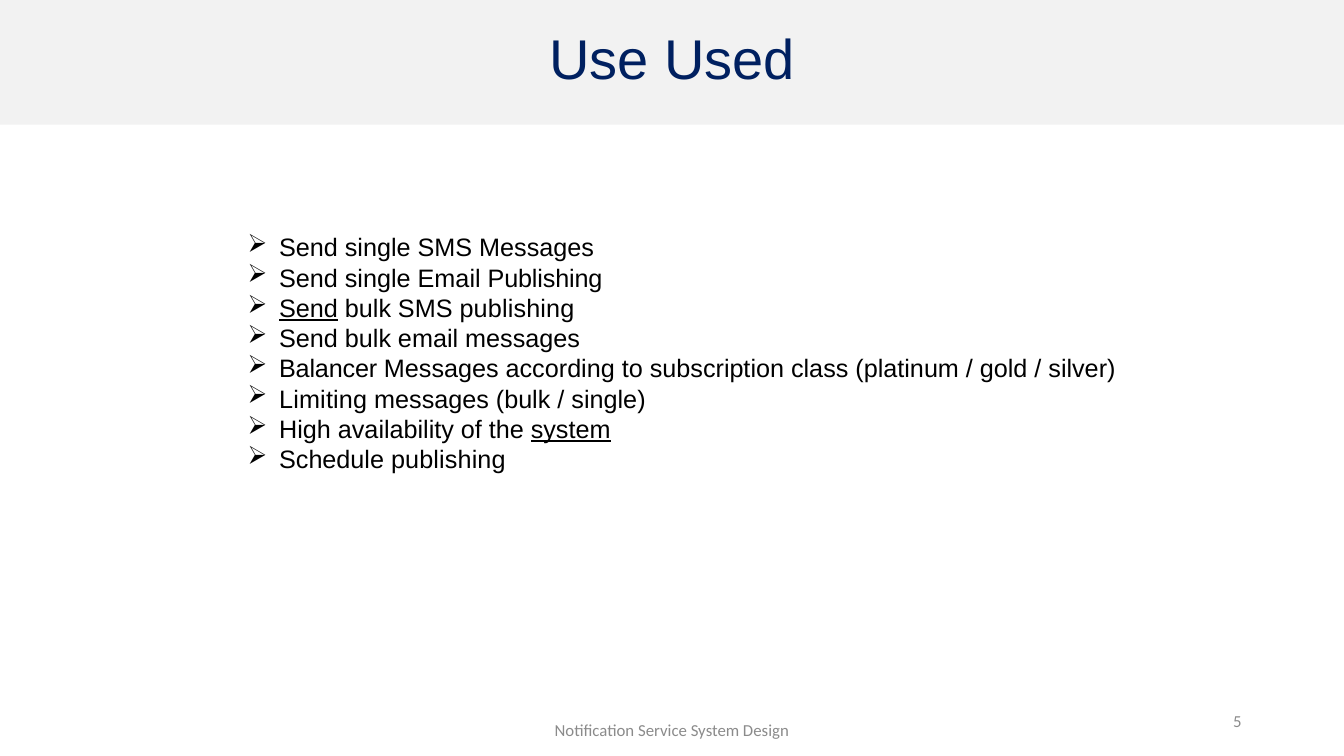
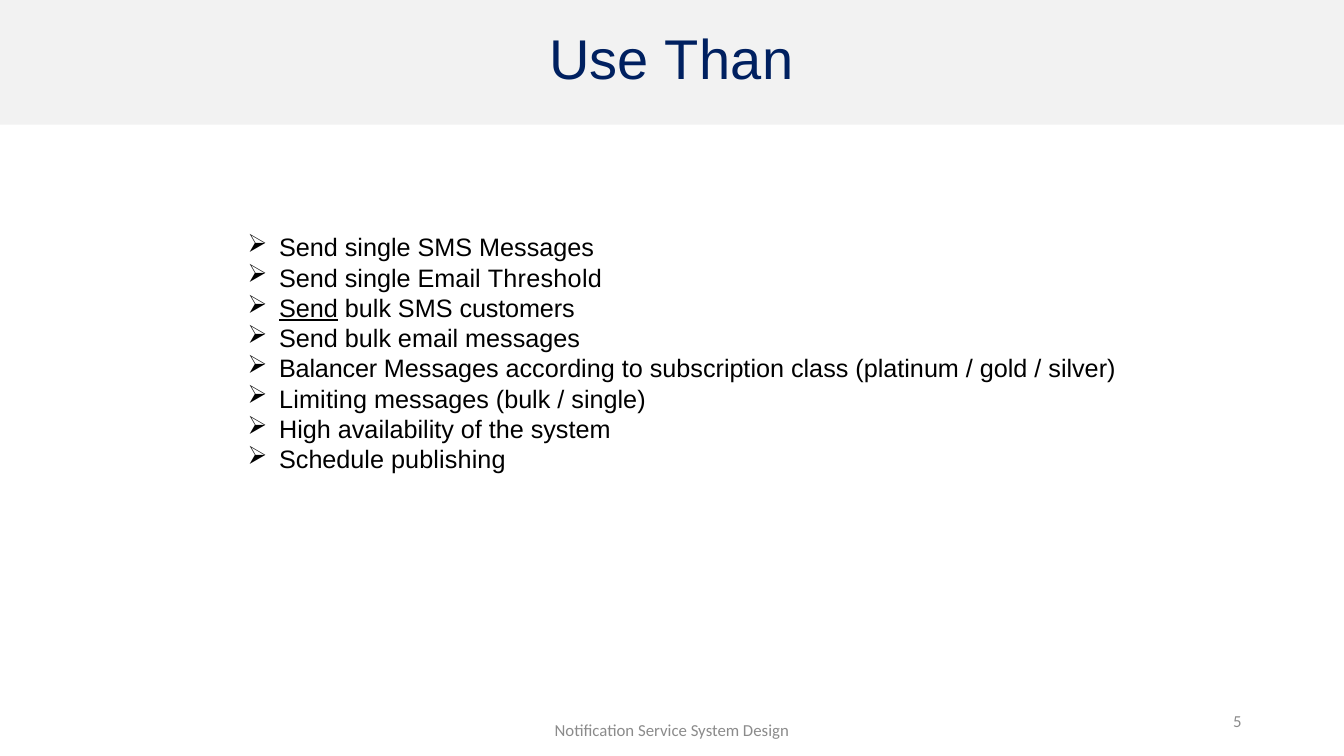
Used: Used -> Than
Email Publishing: Publishing -> Threshold
SMS publishing: publishing -> customers
system at (571, 430) underline: present -> none
